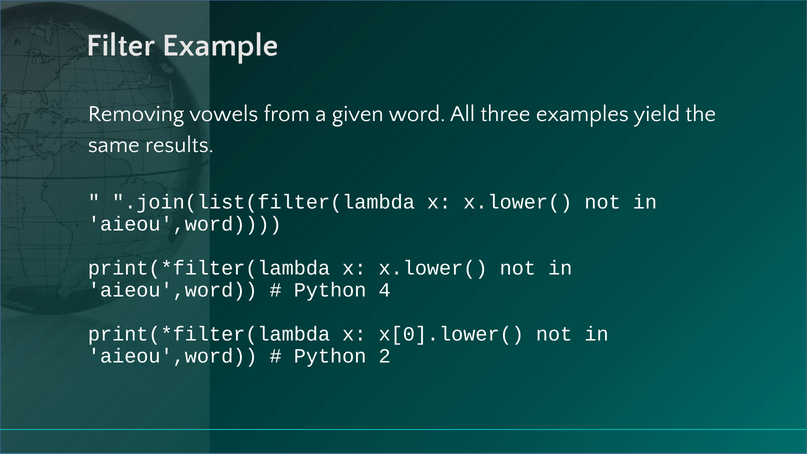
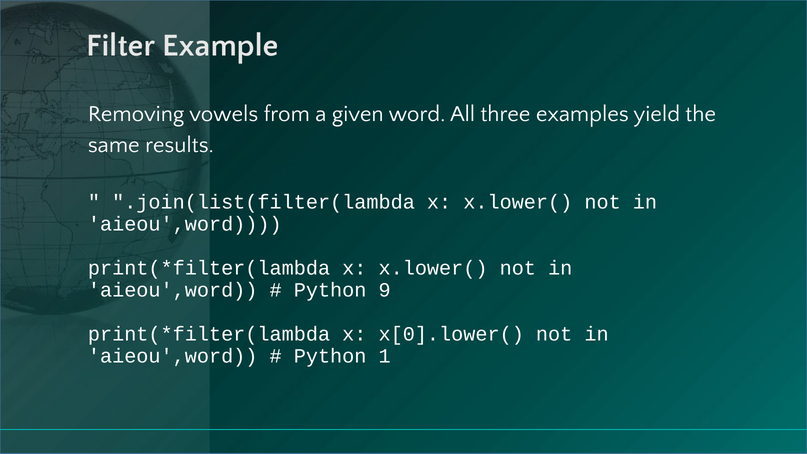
4: 4 -> 9
2: 2 -> 1
